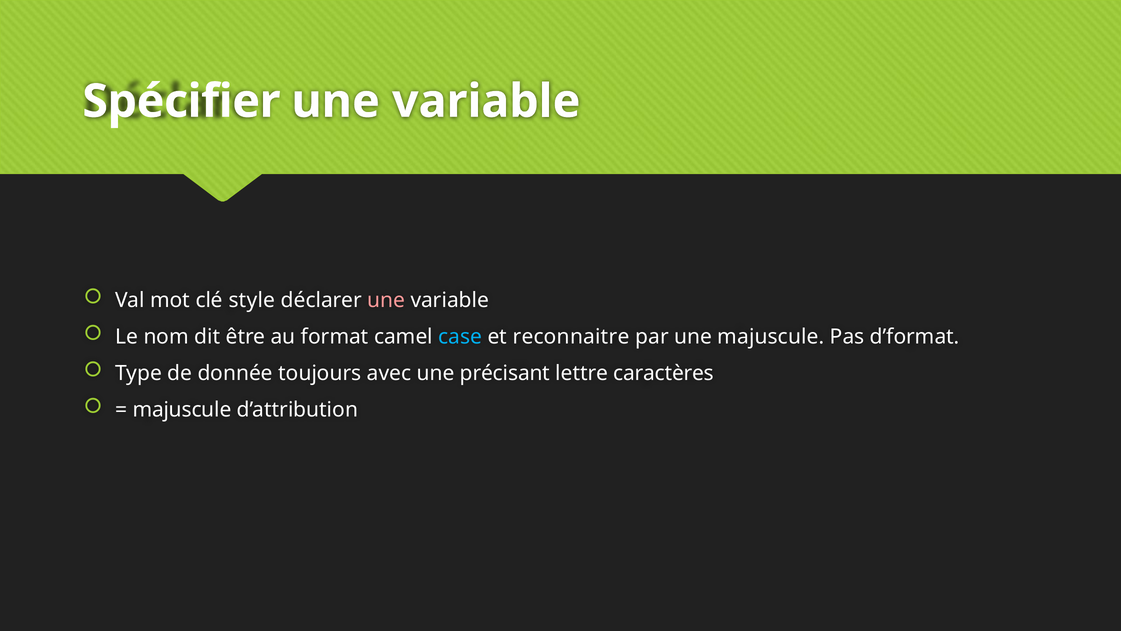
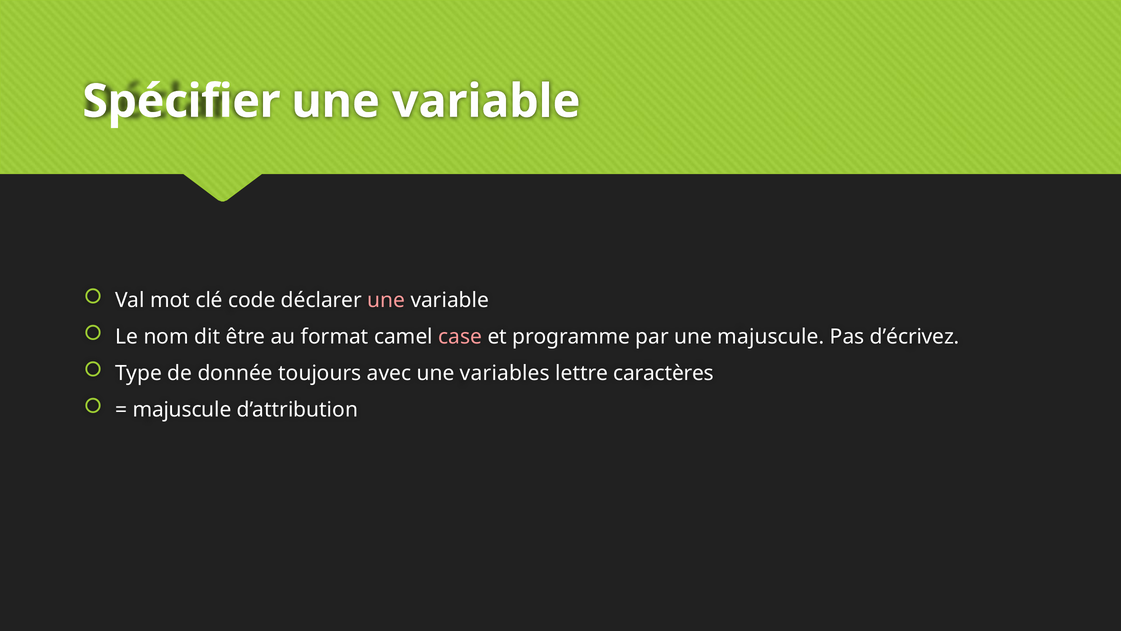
style: style -> code
case colour: light blue -> pink
reconnaitre: reconnaitre -> programme
d’format: d’format -> d’écrivez
précisant: précisant -> variables
